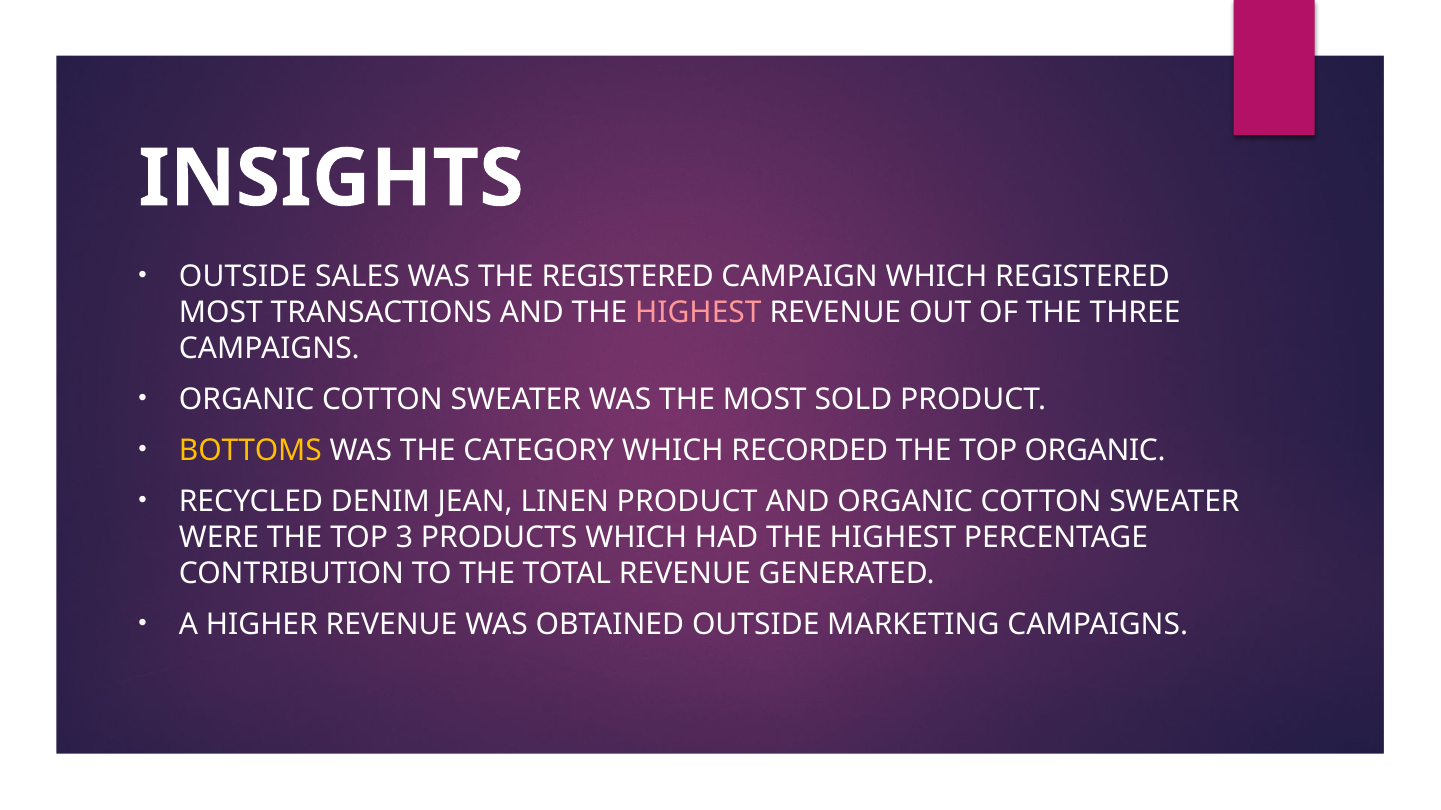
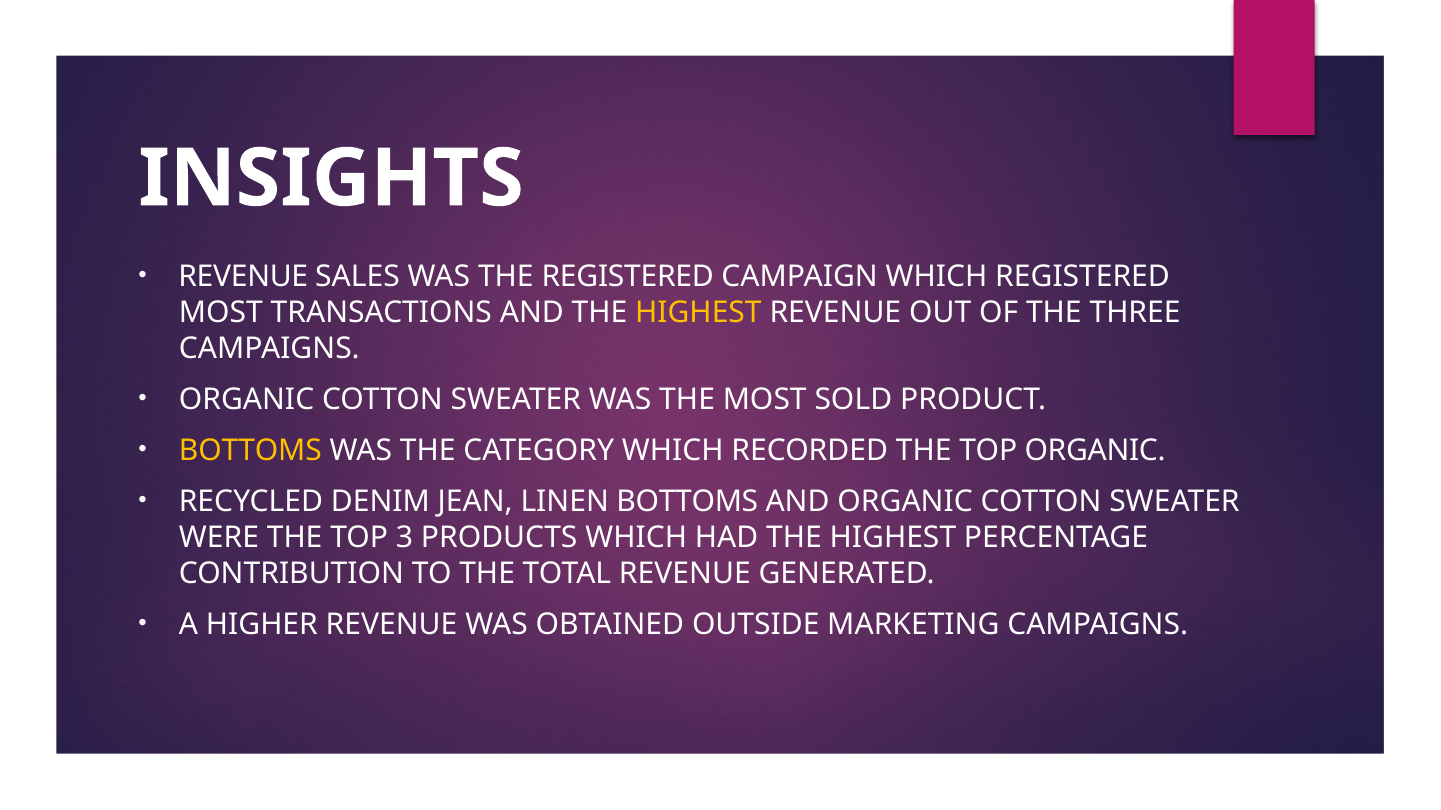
OUTSIDE at (243, 276): OUTSIDE -> REVENUE
HIGHEST at (698, 313) colour: pink -> yellow
LINEN PRODUCT: PRODUCT -> BOTTOMS
